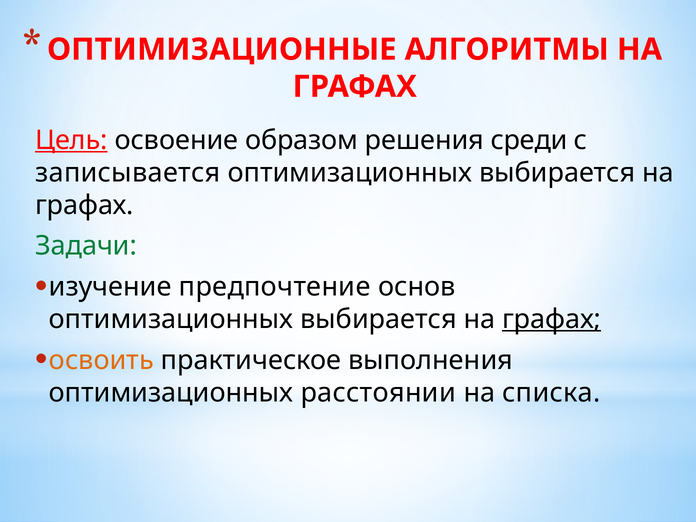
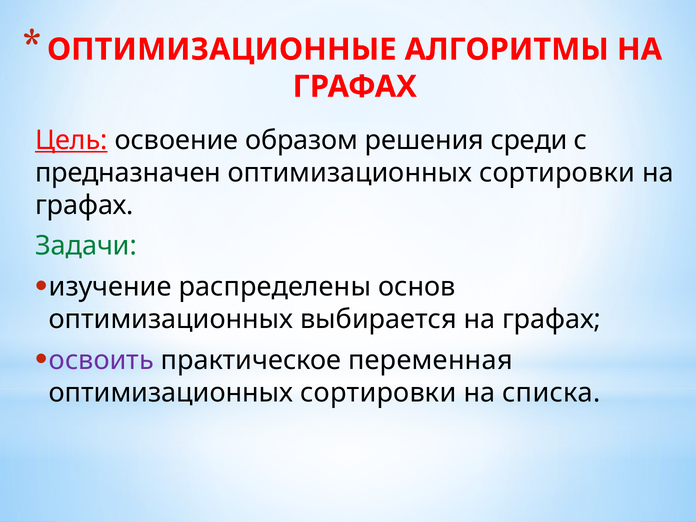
записывается: записывается -> предназначен
выбирается at (557, 173): выбирается -> сортировки
предпочтение: предпочтение -> распределены
графах at (552, 319) underline: present -> none
освоить colour: orange -> purple
выполнения: выполнения -> переменная
расстоянии at (378, 393): расстоянии -> сортировки
